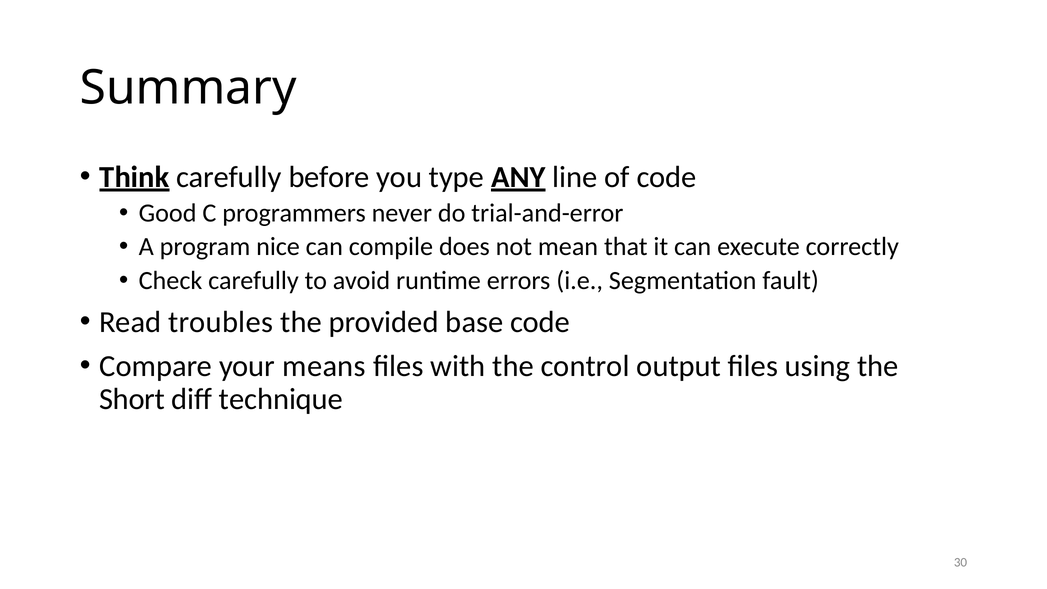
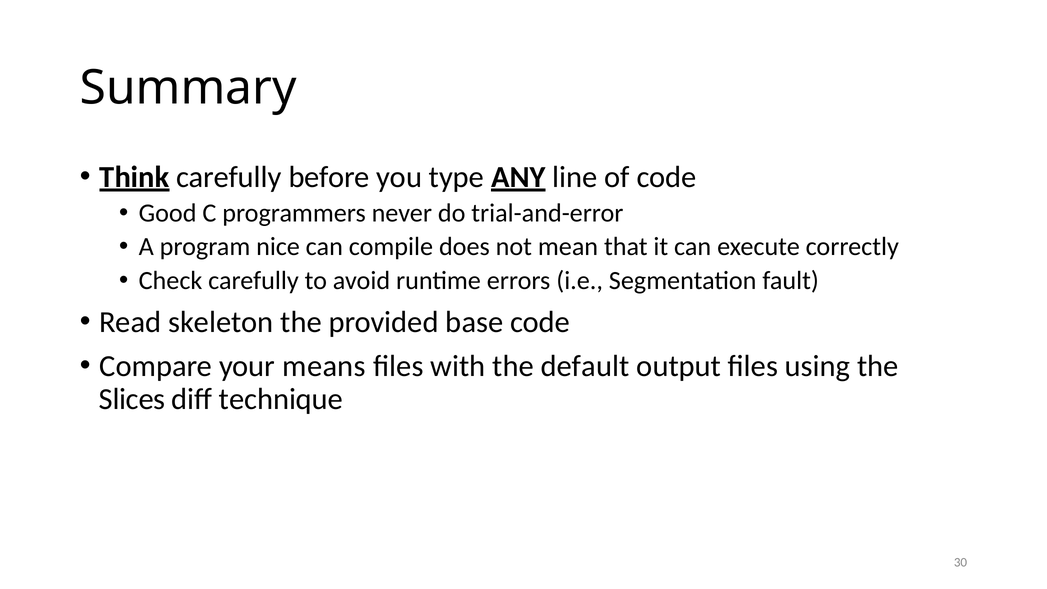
troubles: troubles -> skeleton
control: control -> default
Short: Short -> Slices
